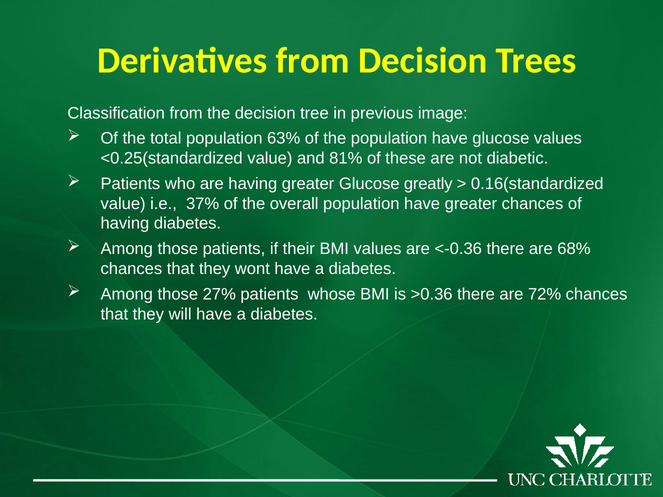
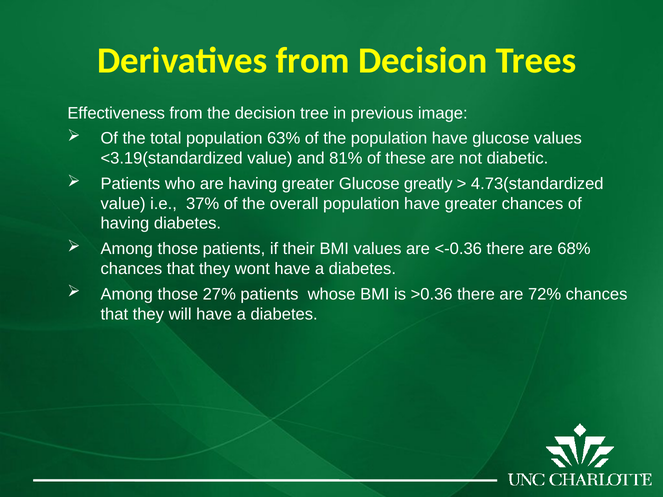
Classification: Classification -> Effectiveness
<0.25(standardized: <0.25(standardized -> <3.19(standardized
0.16(standardized: 0.16(standardized -> 4.73(standardized
